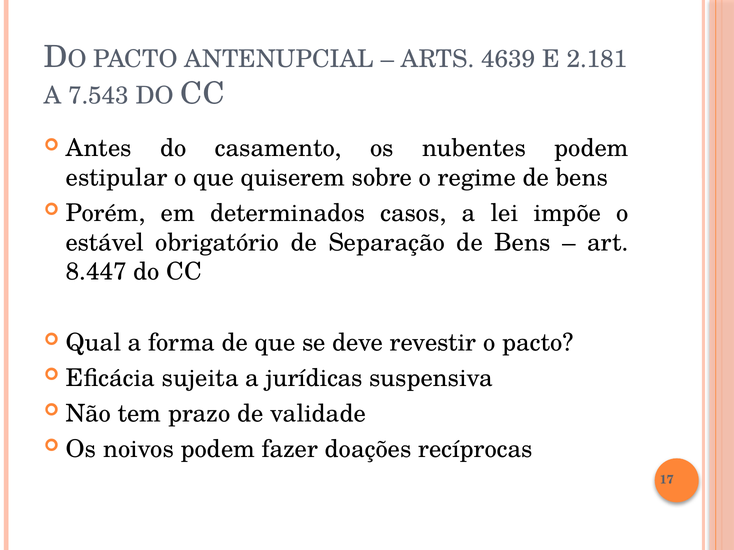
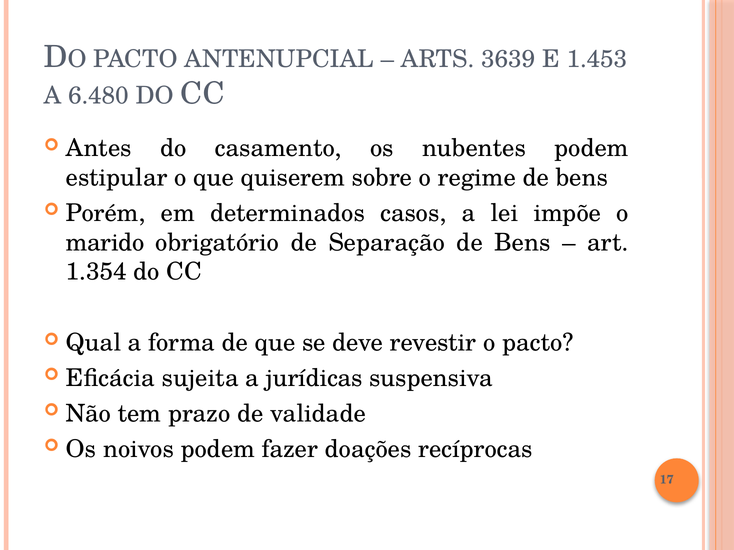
4639: 4639 -> 3639
2.181: 2.181 -> 1.453
7.543: 7.543 -> 6.480
estável: estável -> marido
8.447: 8.447 -> 1.354
